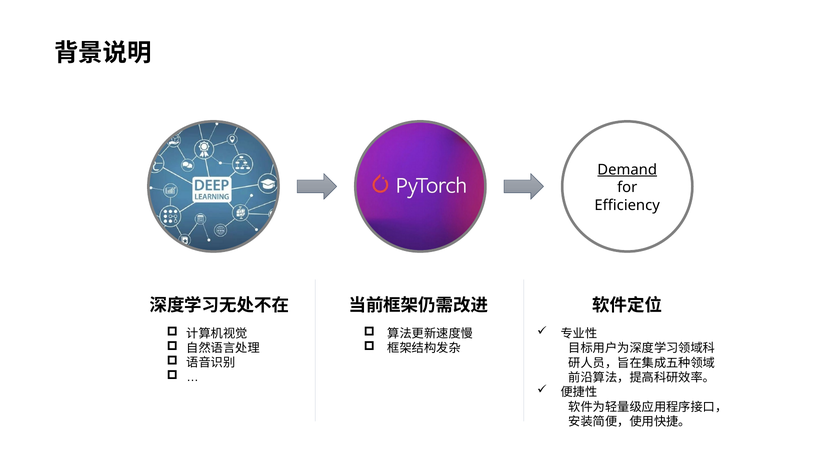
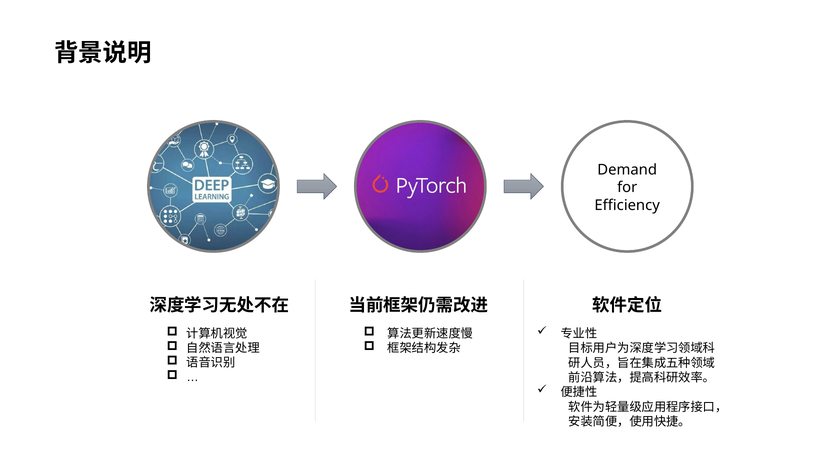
Demand underline: present -> none
